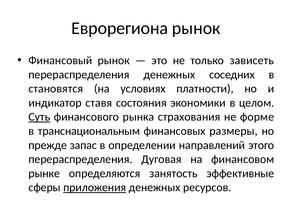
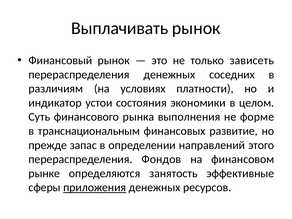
Еврорегиона: Еврорегиона -> Выплачивать
становятся: становятся -> различиям
ставя: ставя -> устои
Суть underline: present -> none
страхования: страхования -> выполнения
размеры: размеры -> развитие
Дуговая: Дуговая -> Фондов
